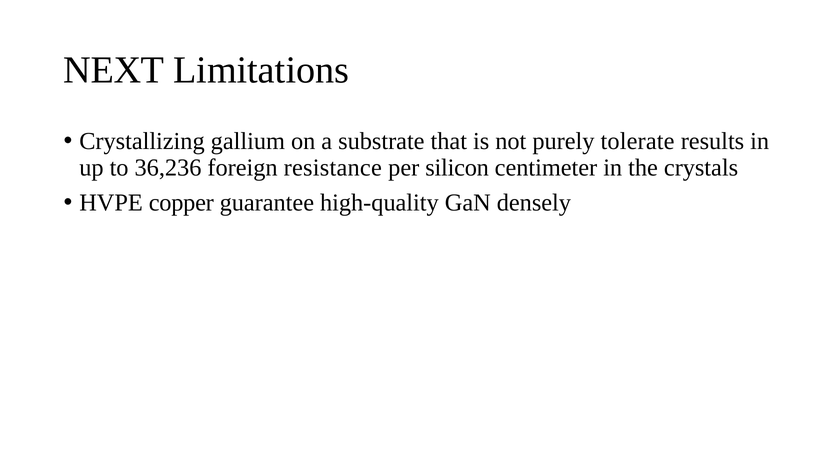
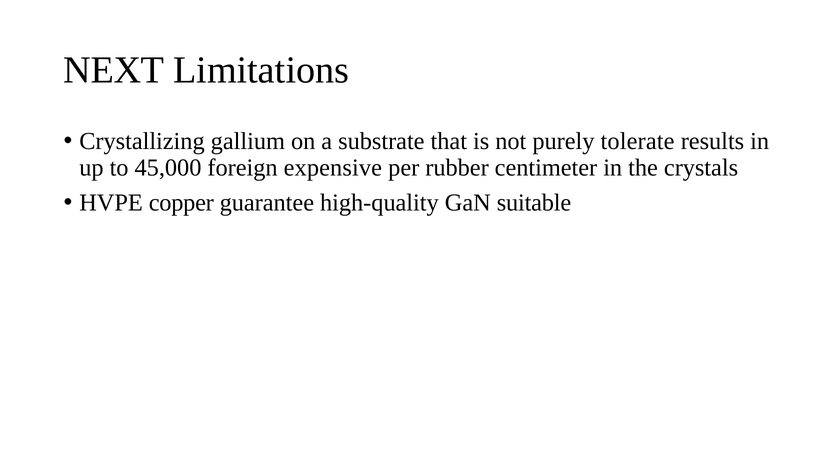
36,236: 36,236 -> 45,000
resistance: resistance -> expensive
silicon: silicon -> rubber
densely: densely -> suitable
